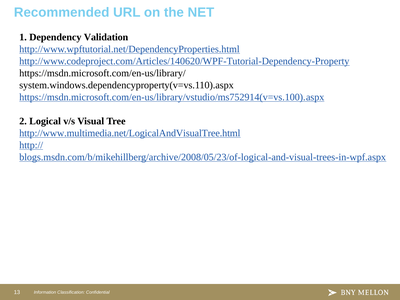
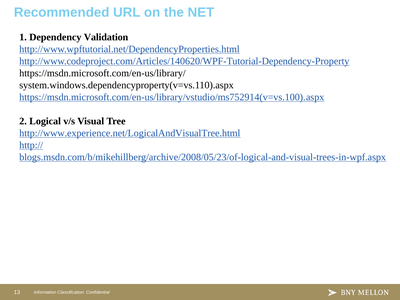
http://www.multimedia.net/LogicalAndVisualTree.html: http://www.multimedia.net/LogicalAndVisualTree.html -> http://www.experience.net/LogicalAndVisualTree.html
